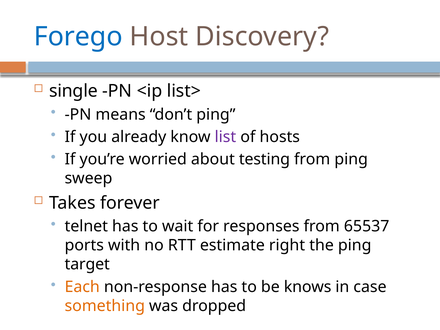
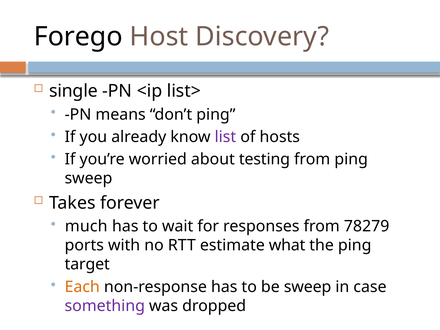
Forego colour: blue -> black
telnet: telnet -> much
65537: 65537 -> 78279
right: right -> what
be knows: knows -> sweep
something colour: orange -> purple
